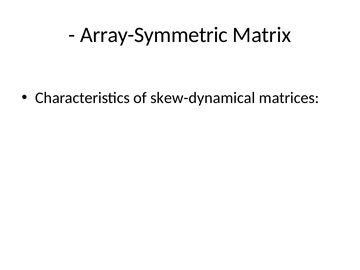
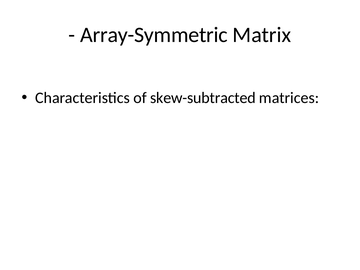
skew-dynamical: skew-dynamical -> skew-subtracted
